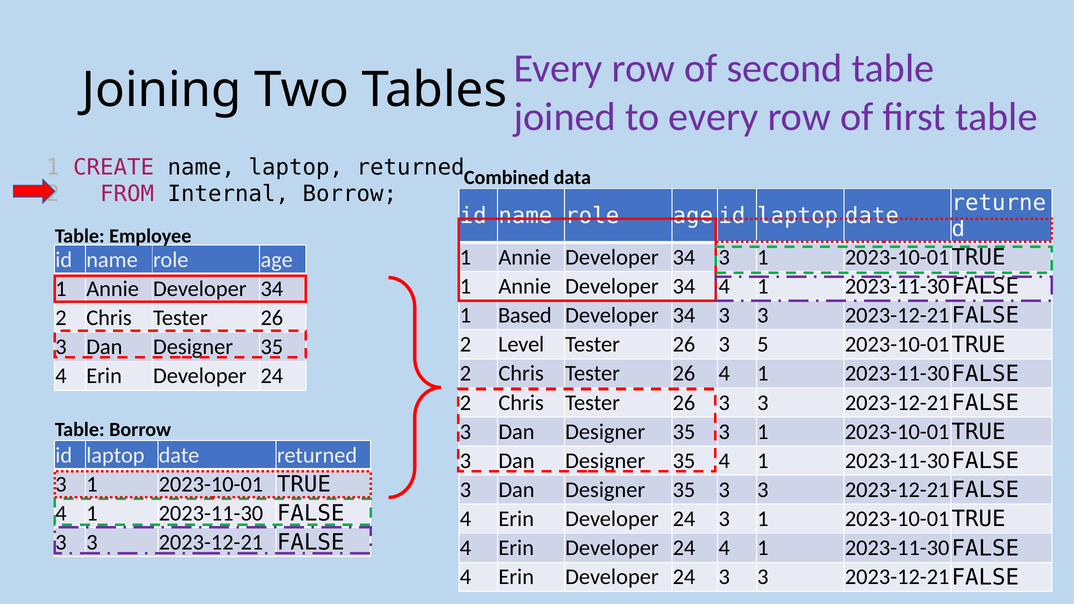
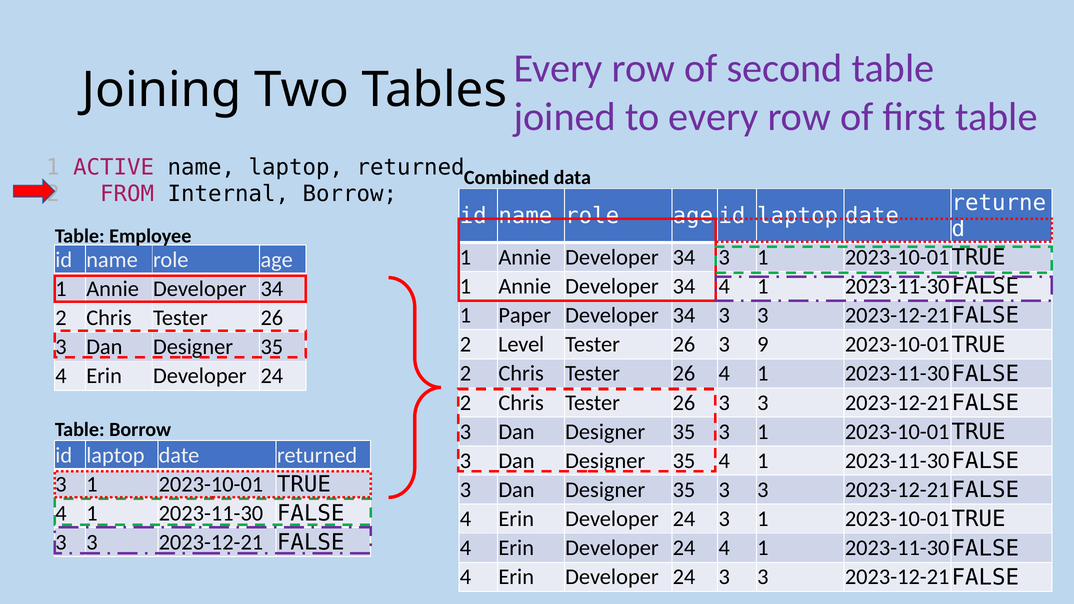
CREATE: CREATE -> ACTIVE
Based: Based -> Paper
5: 5 -> 9
